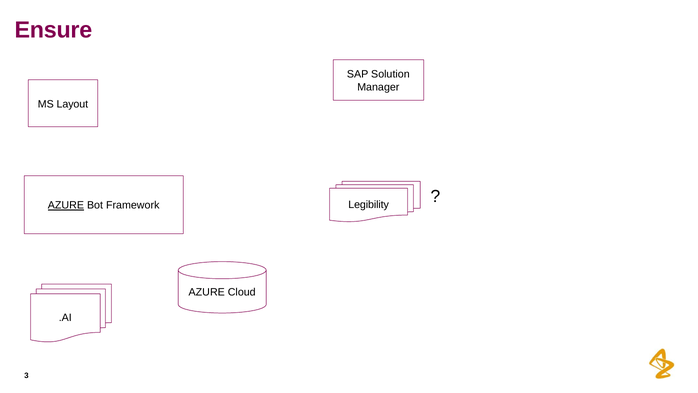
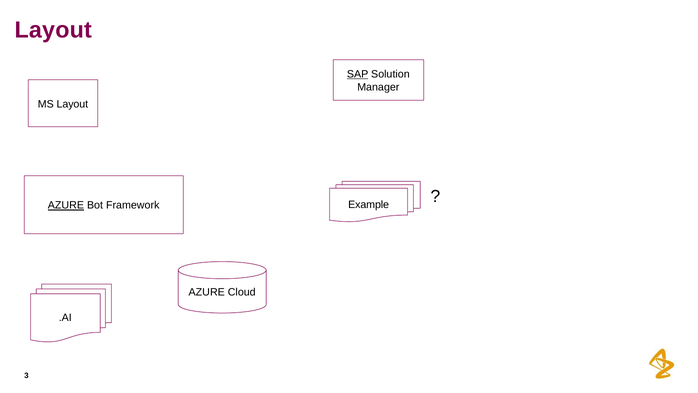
Ensure at (53, 30): Ensure -> Layout
SAP underline: none -> present
Legibility: Legibility -> Example
